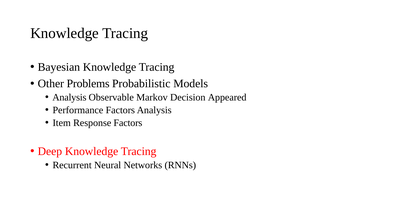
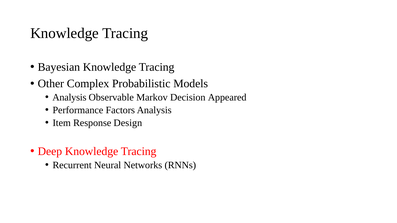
Problems: Problems -> Complex
Response Factors: Factors -> Design
